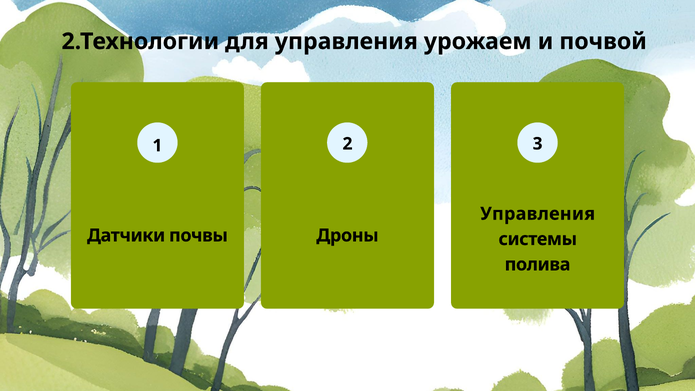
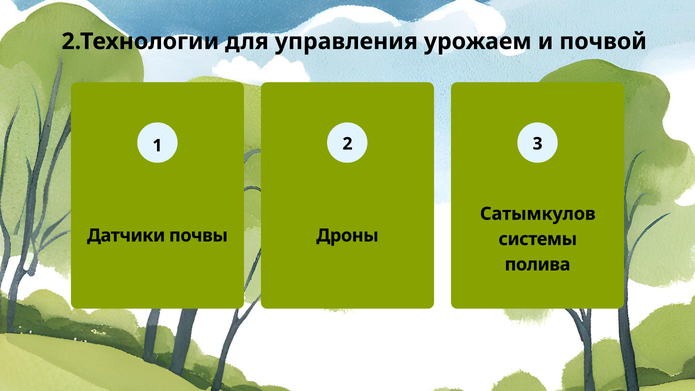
Управления at (538, 214): Управления -> Сатымкулов
